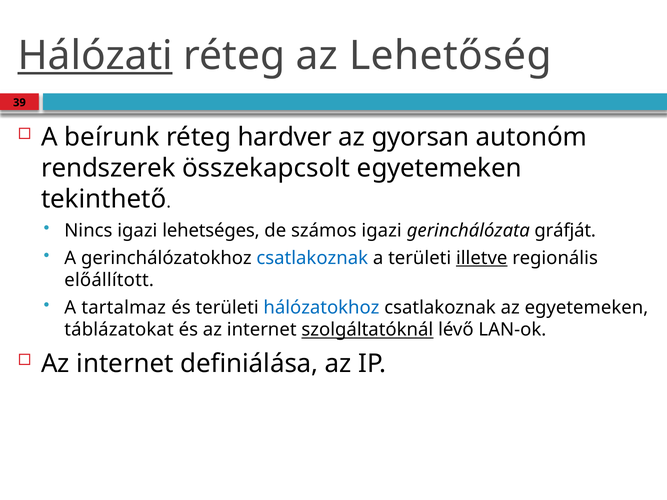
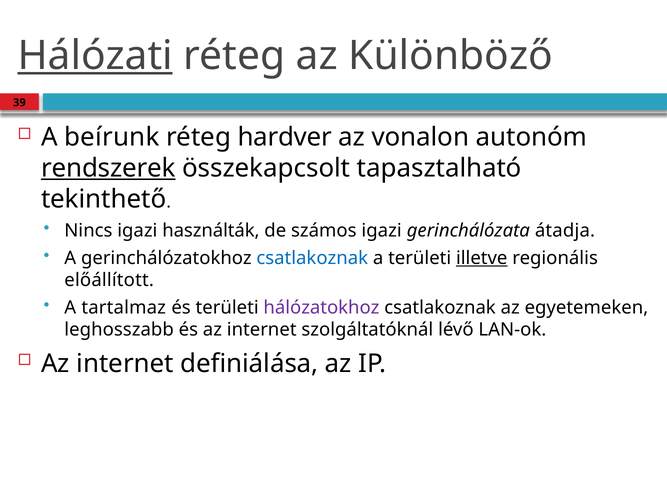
Lehetőség: Lehetőség -> Különböző
gyorsan: gyorsan -> vonalon
rendszerek underline: none -> present
összekapcsolt egyetemeken: egyetemeken -> tapasztalható
lehetséges: lehetséges -> használták
gráfját: gráfját -> átadja
hálózatokhoz colour: blue -> purple
táblázatokat: táblázatokat -> leghosszabb
szolgáltatóknál underline: present -> none
